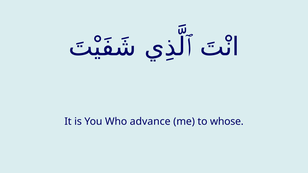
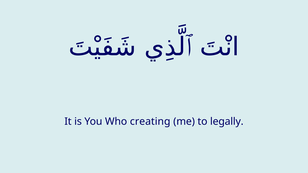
advance: advance -> creating
whose: whose -> legally
